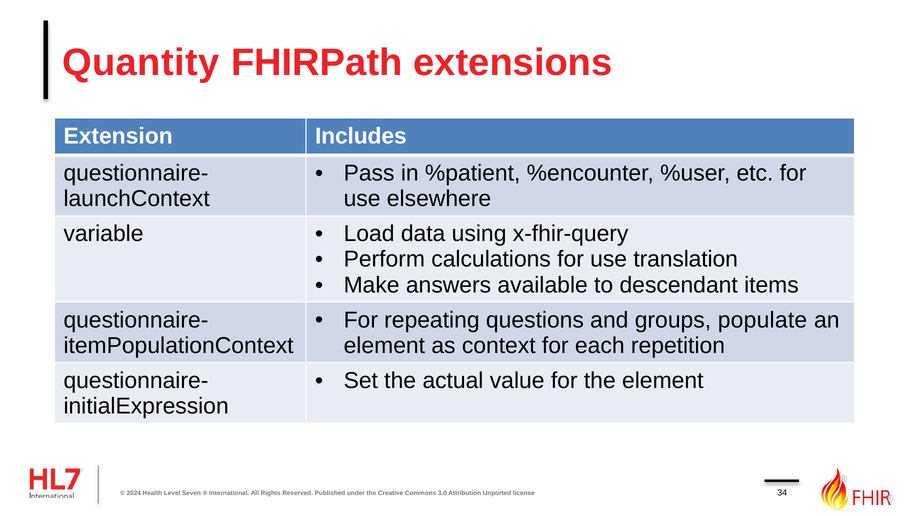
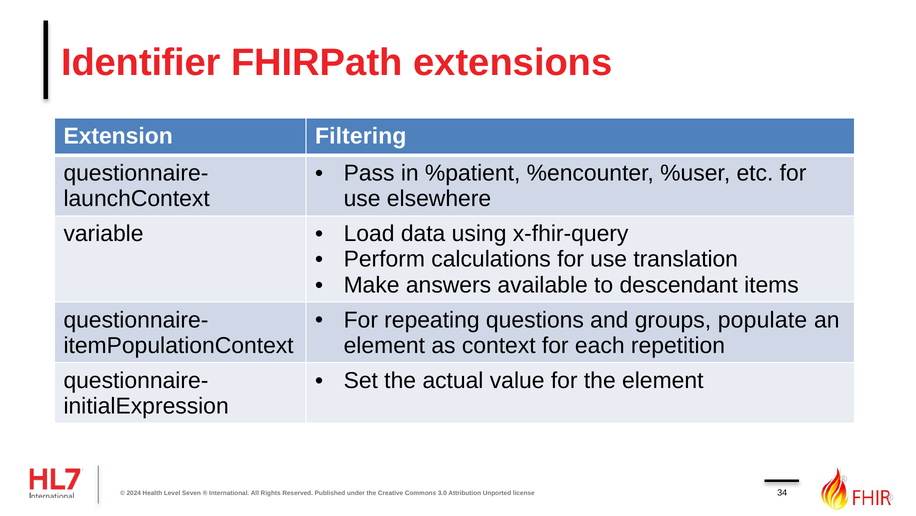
Quantity: Quantity -> Identifier
Includes: Includes -> Filtering
